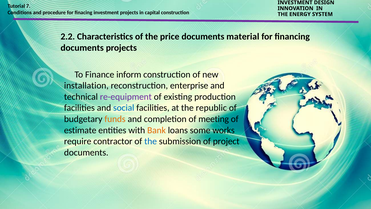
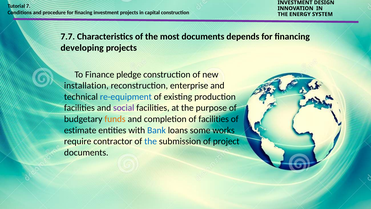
2.2: 2.2 -> 7.7
price: price -> most
material: material -> depends
documents at (82, 48): documents -> developing
inform: inform -> pledge
re-equipment colour: purple -> blue
social colour: blue -> purple
republic: republic -> purpose
of meeting: meeting -> facilities
Bank colour: orange -> blue
